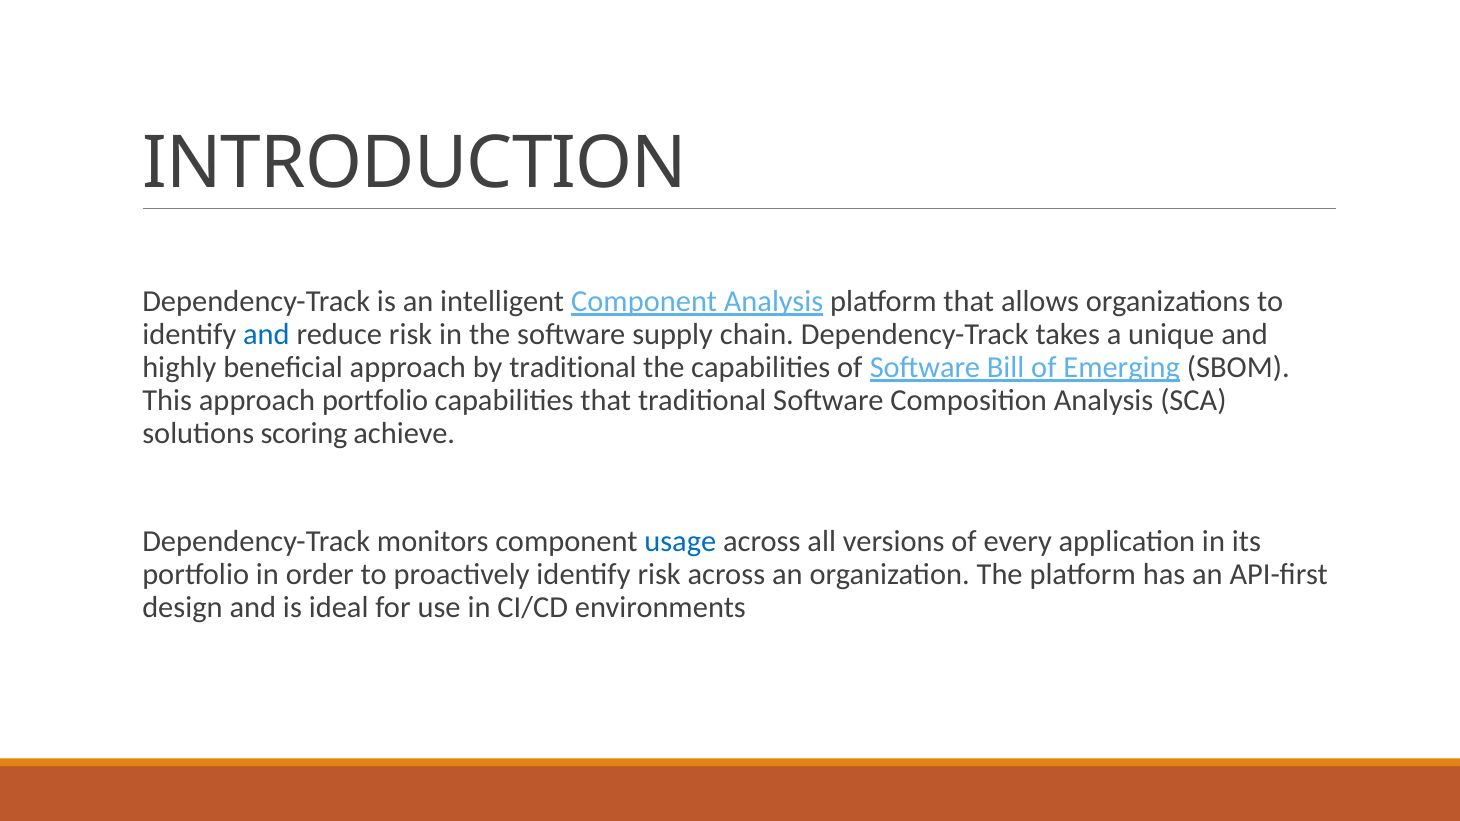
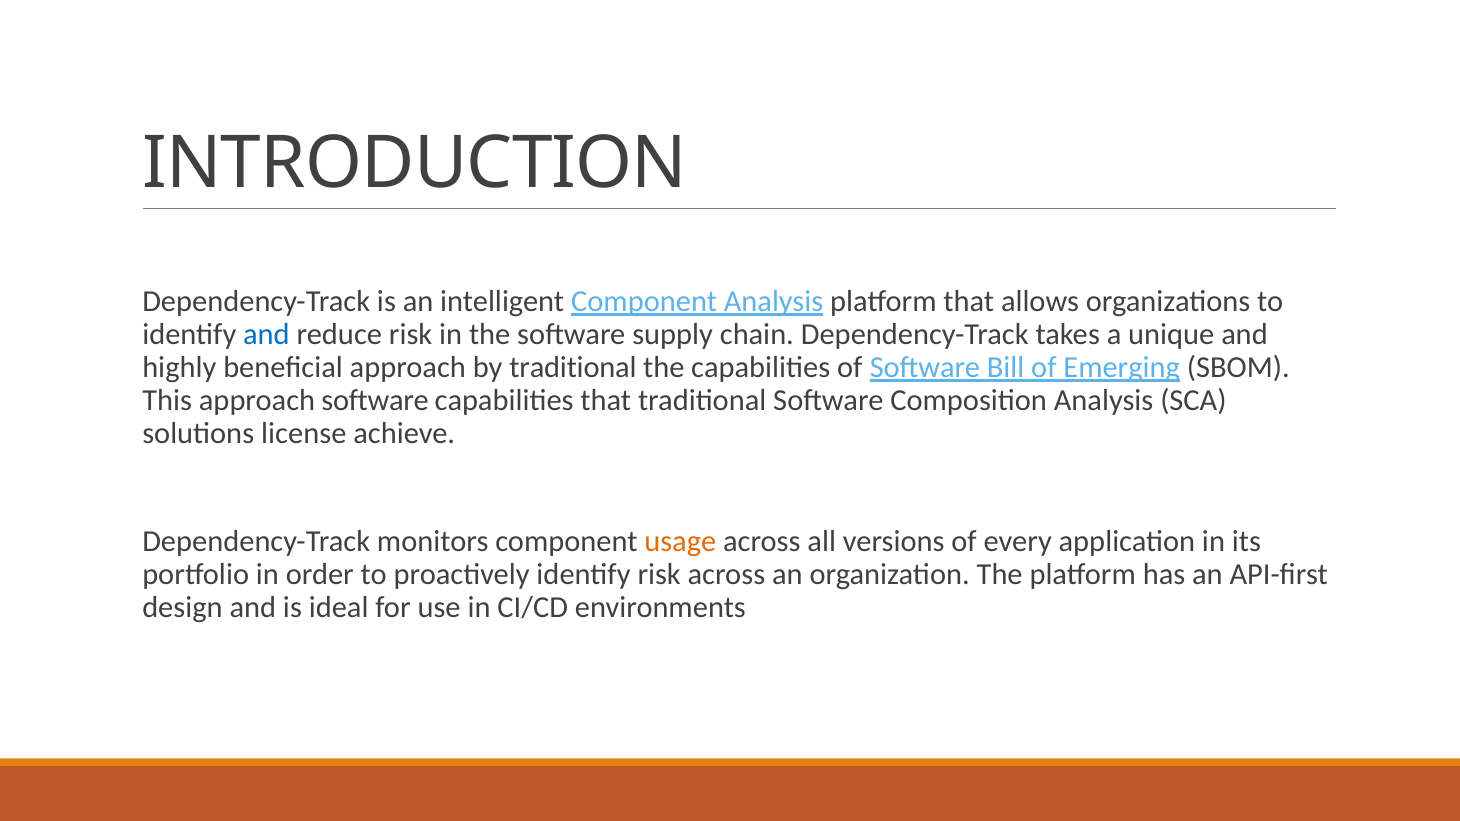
approach portfolio: portfolio -> software
scoring: scoring -> license
usage colour: blue -> orange
